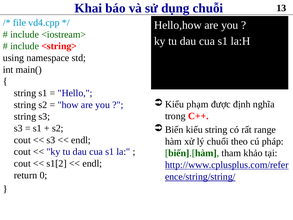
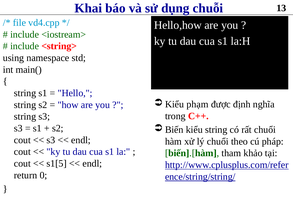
rất range: range -> chuổi
s1[2: s1[2 -> s1[5
